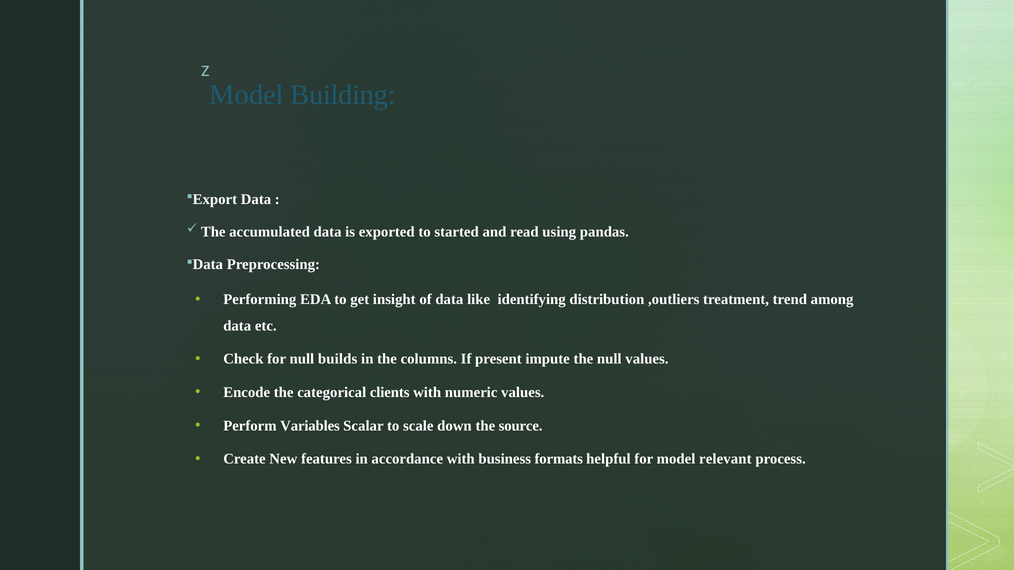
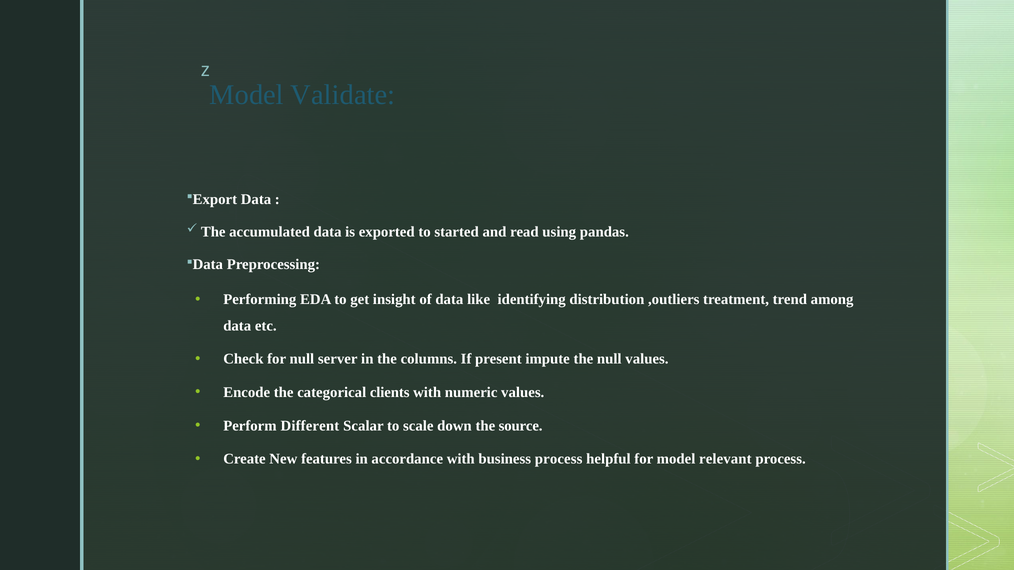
Building: Building -> Validate
builds: builds -> server
Variables: Variables -> Different
business formats: formats -> process
